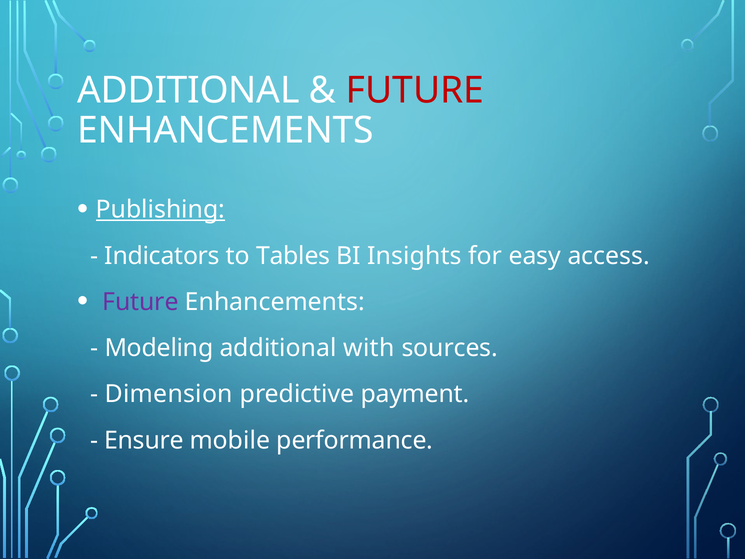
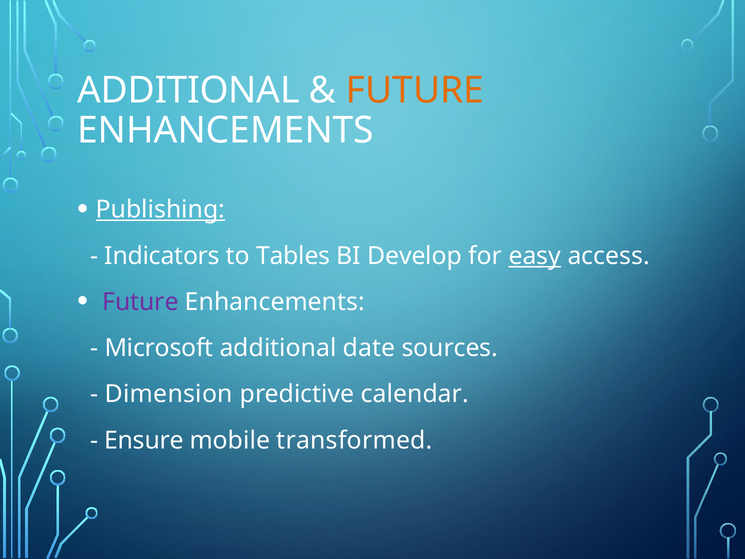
FUTURE at (415, 90) colour: red -> orange
Insights: Insights -> Develop
easy underline: none -> present
Modeling: Modeling -> Microsoft
with: with -> date
payment: payment -> calendar
performance: performance -> transformed
